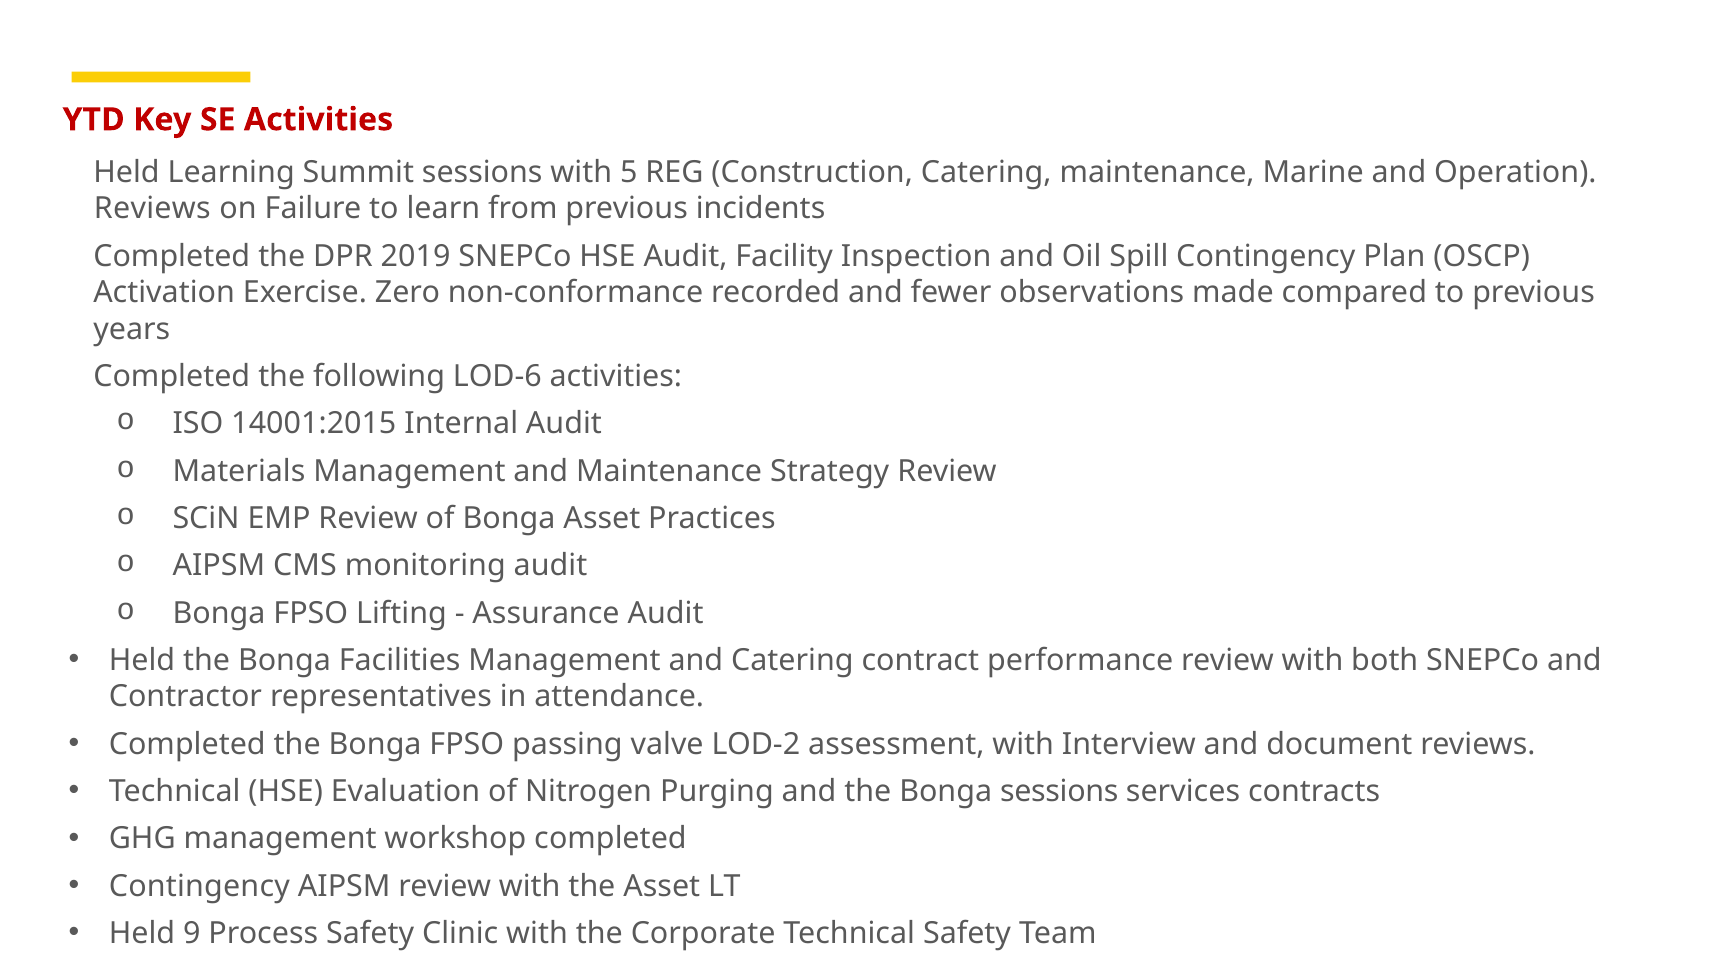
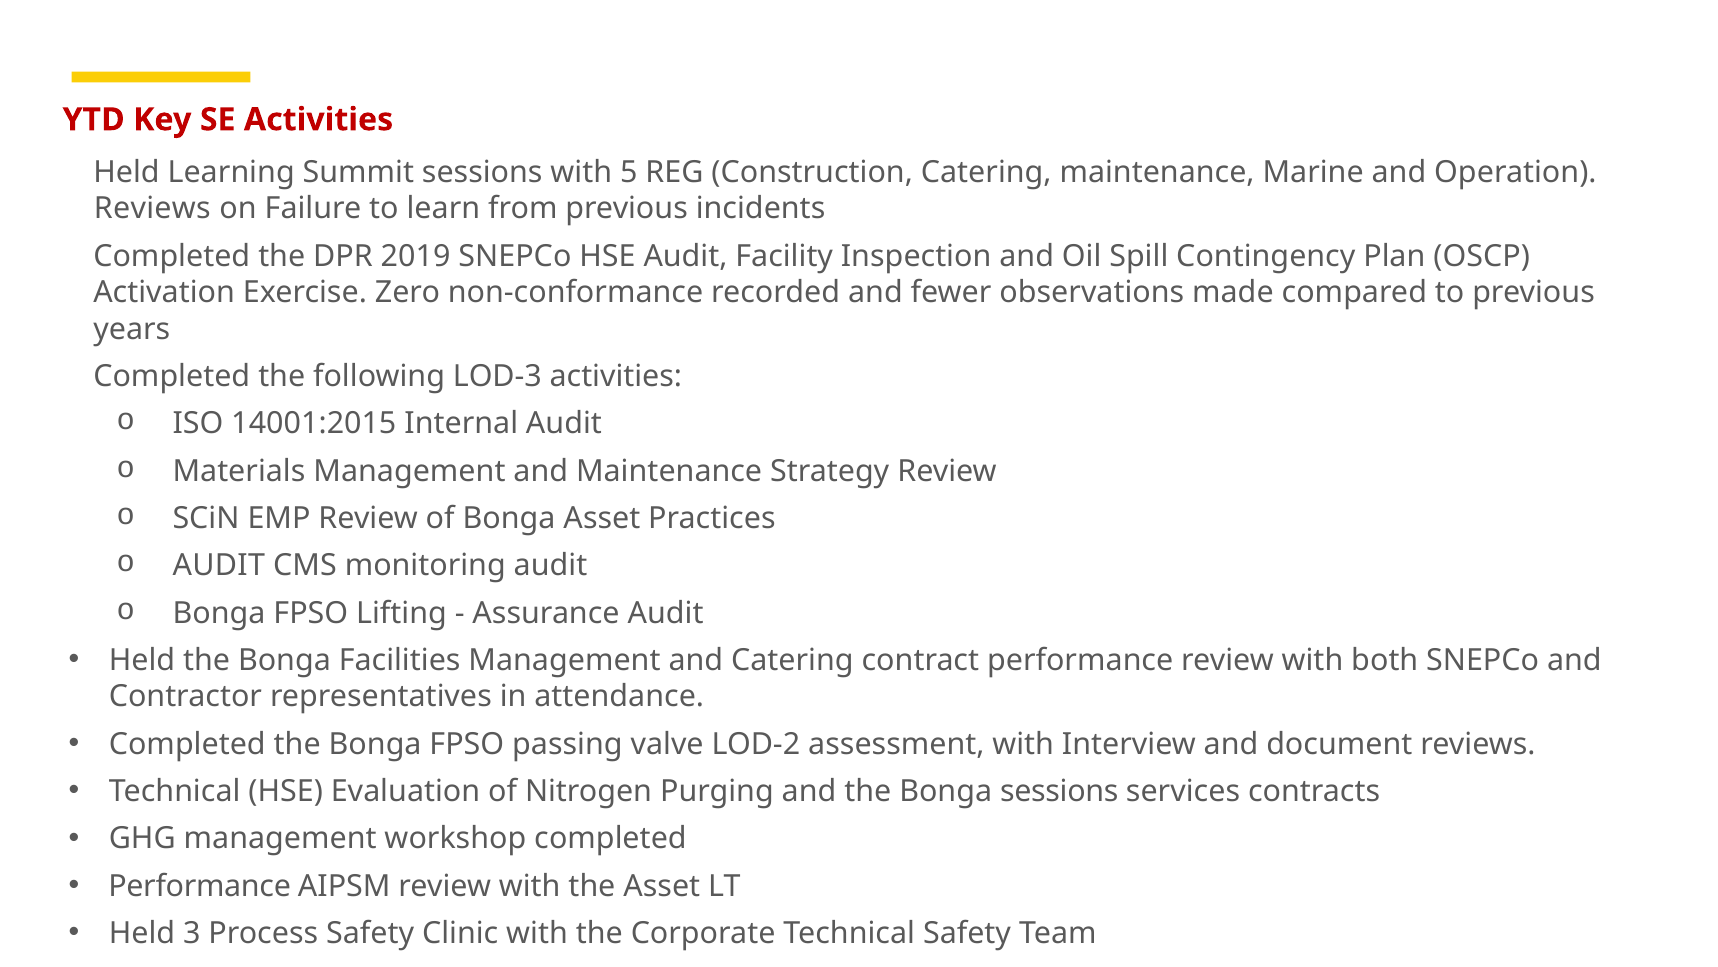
LOD-6: LOD-6 -> LOD-3
AIPSM at (219, 565): AIPSM -> AUDIT
Contingency at (199, 886): Contingency -> Performance
9: 9 -> 3
